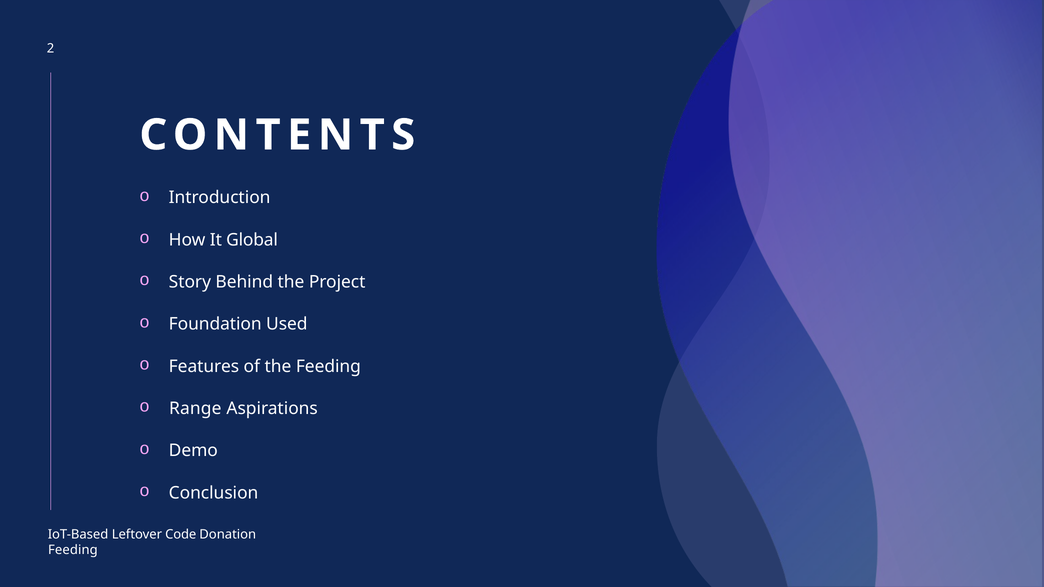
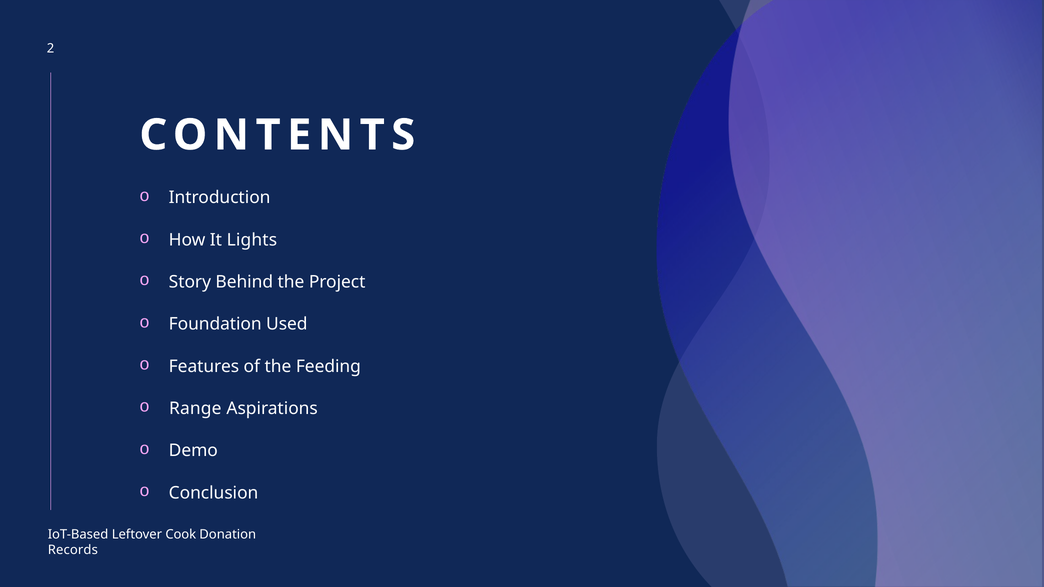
Global: Global -> Lights
Code: Code -> Cook
Feeding at (73, 550): Feeding -> Records
